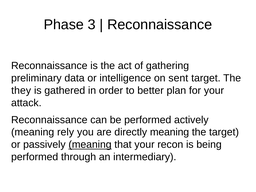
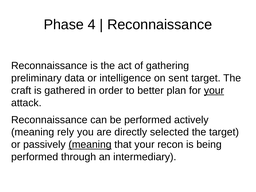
3: 3 -> 4
they: they -> craft
your at (214, 90) underline: none -> present
directly meaning: meaning -> selected
